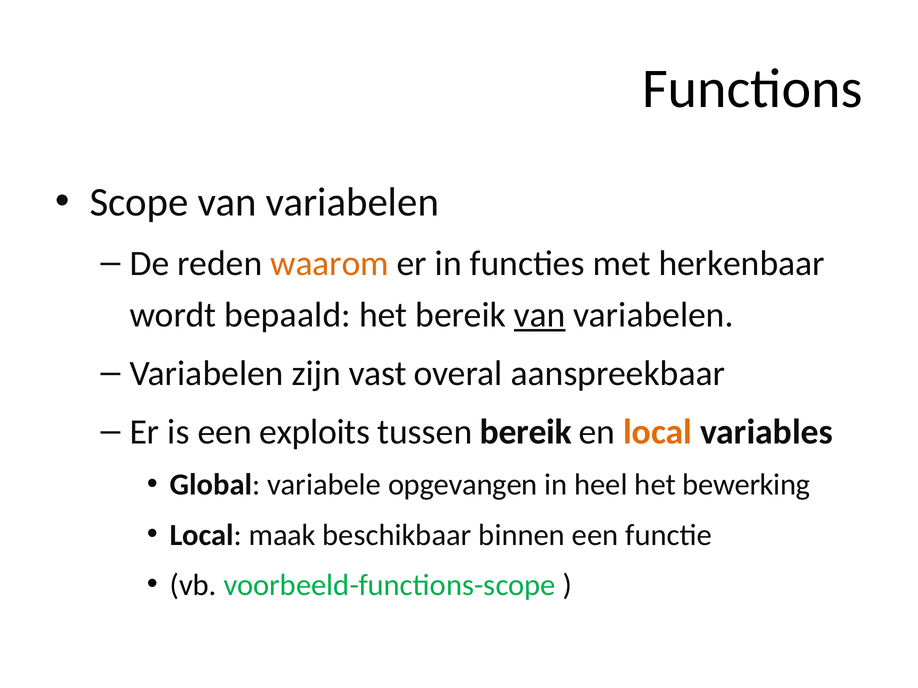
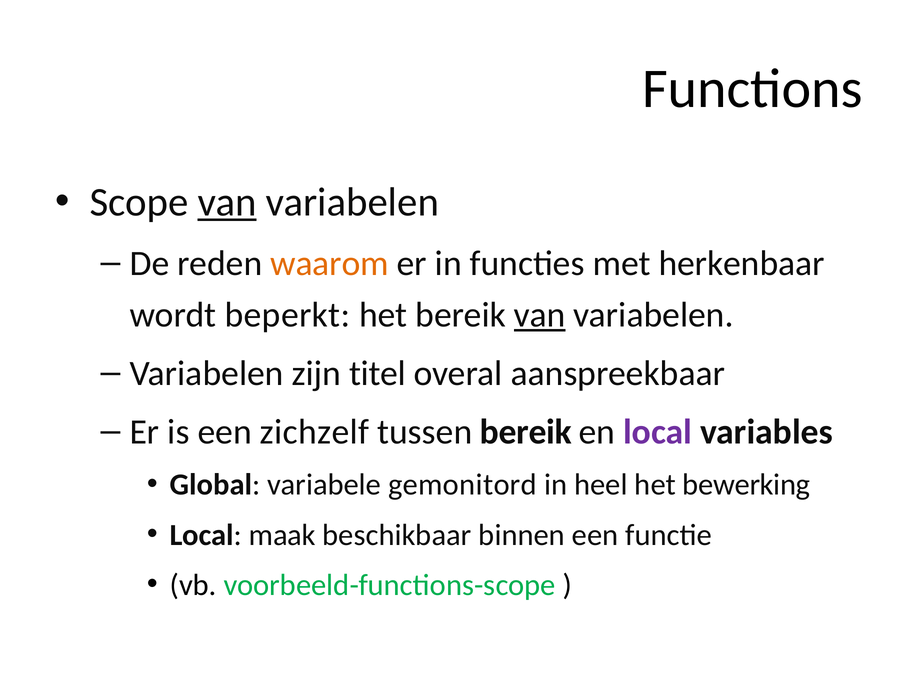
van at (227, 202) underline: none -> present
bepaald: bepaald -> beperkt
vast: vast -> titel
exploits: exploits -> zichzelf
local at (658, 432) colour: orange -> purple
opgevangen: opgevangen -> gemonitord
